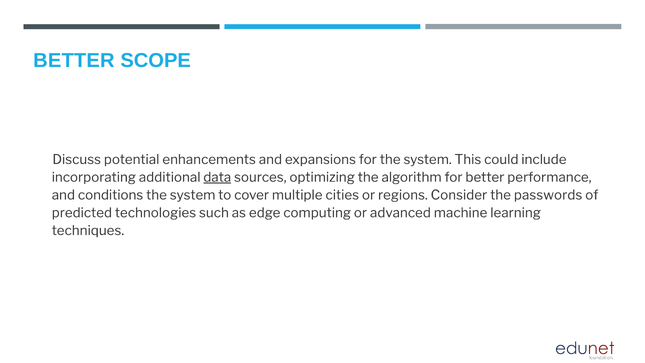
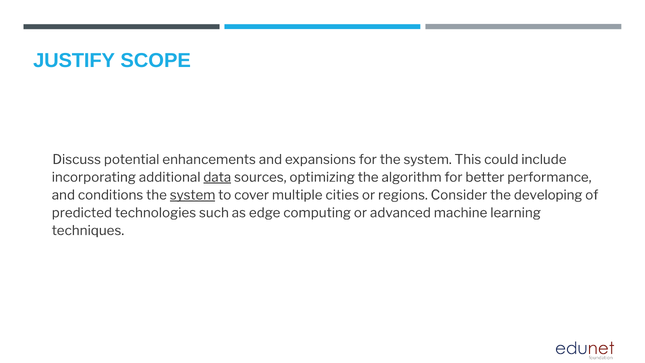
BETTER at (74, 61): BETTER -> JUSTIFY
system at (193, 195) underline: none -> present
passwords: passwords -> developing
